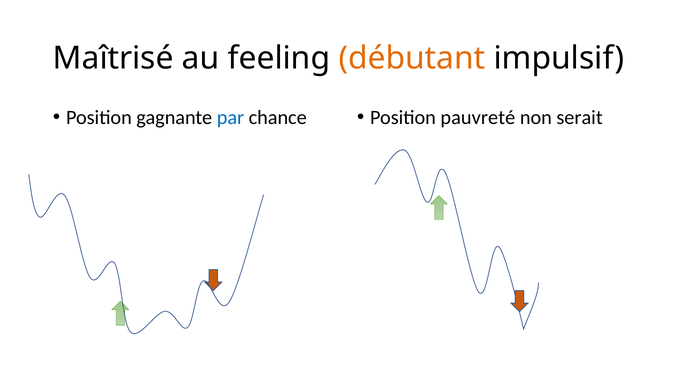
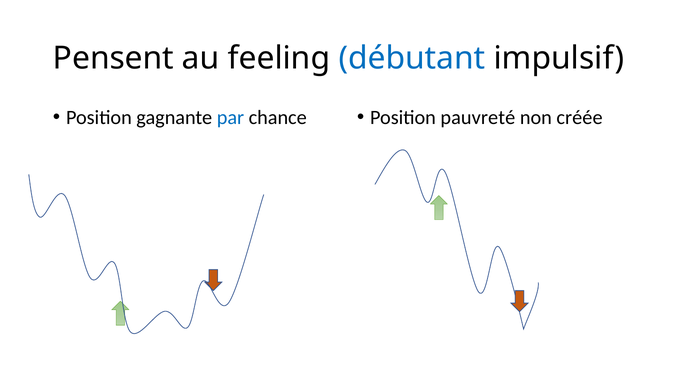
Maîtrisé: Maîtrisé -> Pensent
débutant colour: orange -> blue
serait: serait -> créée
